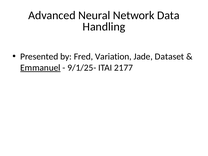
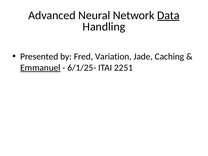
Data underline: none -> present
Dataset: Dataset -> Caching
9/1/25-: 9/1/25- -> 6/1/25-
2177: 2177 -> 2251
